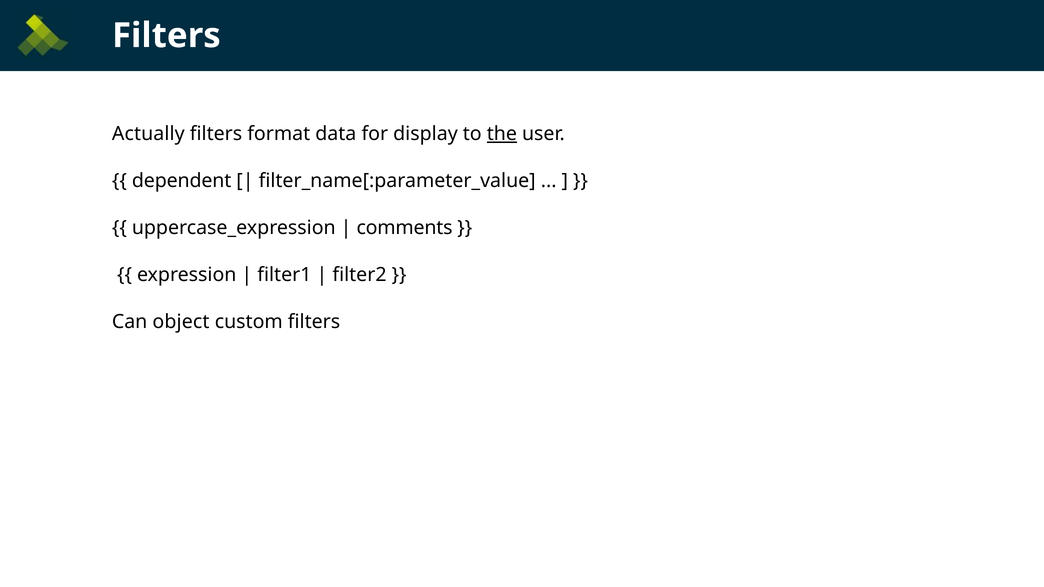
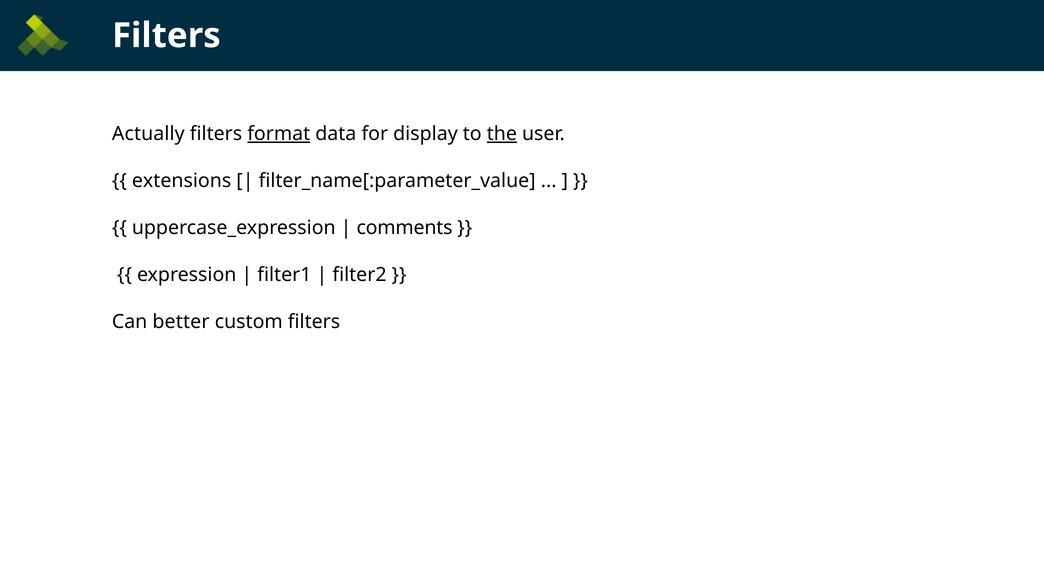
format underline: none -> present
dependent: dependent -> extensions
object: object -> better
